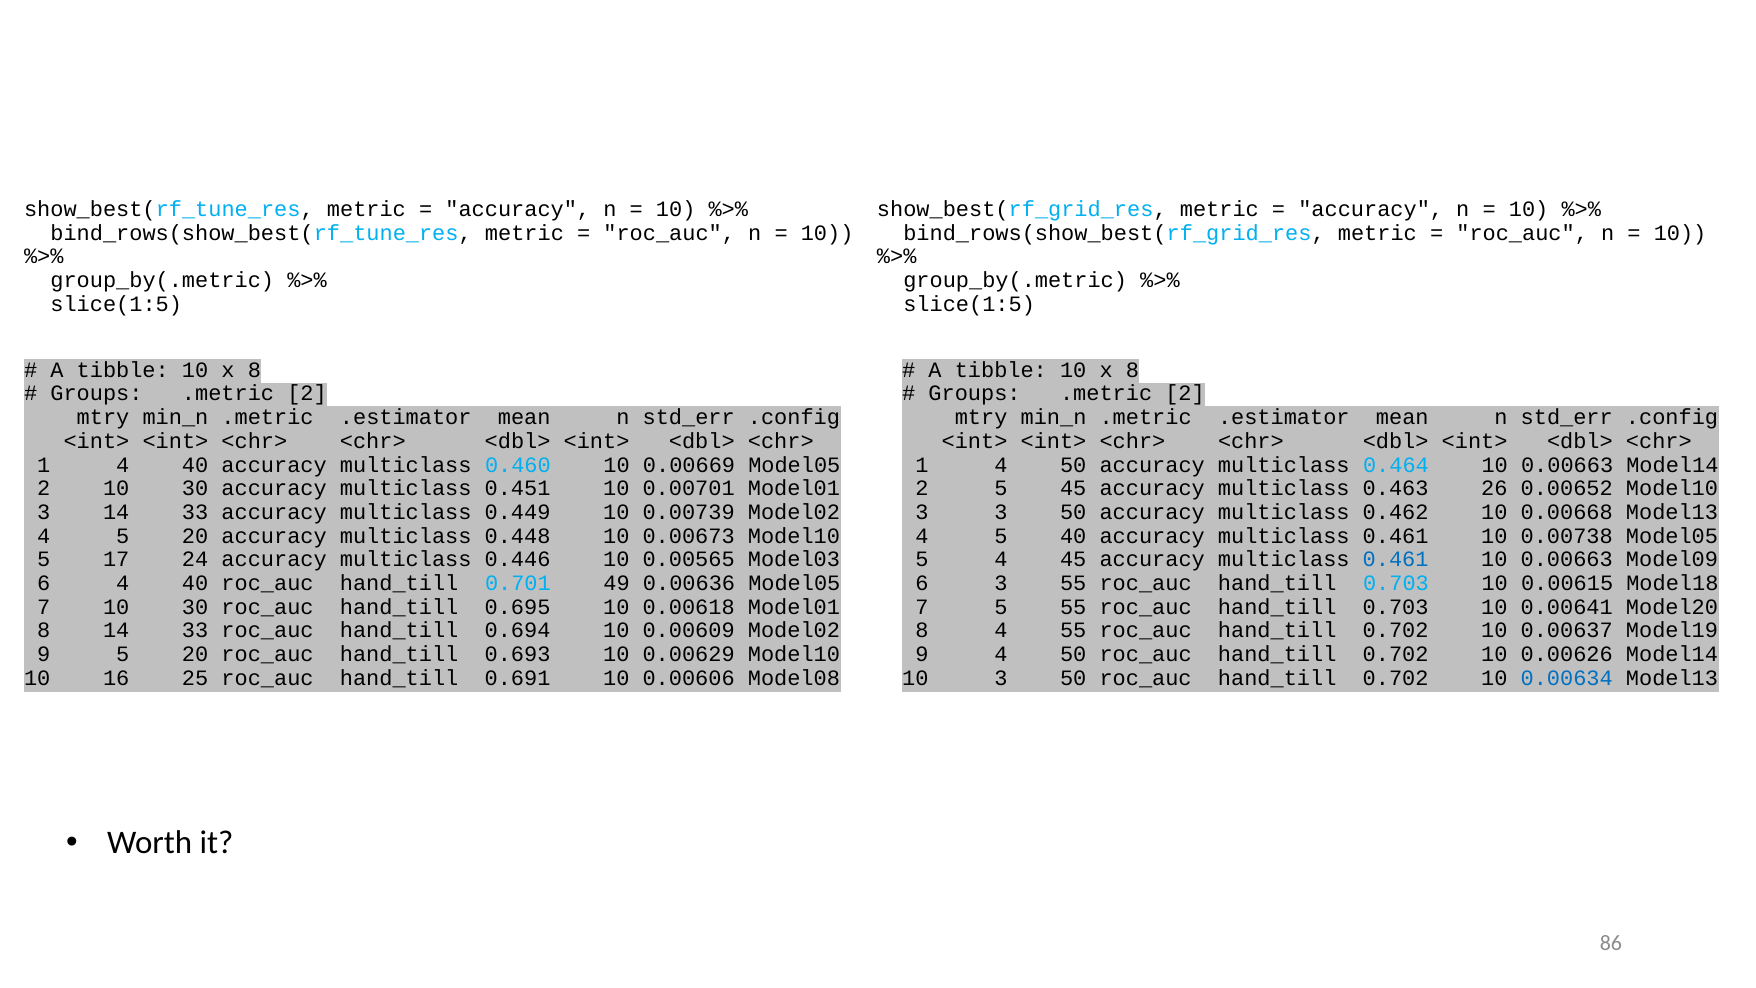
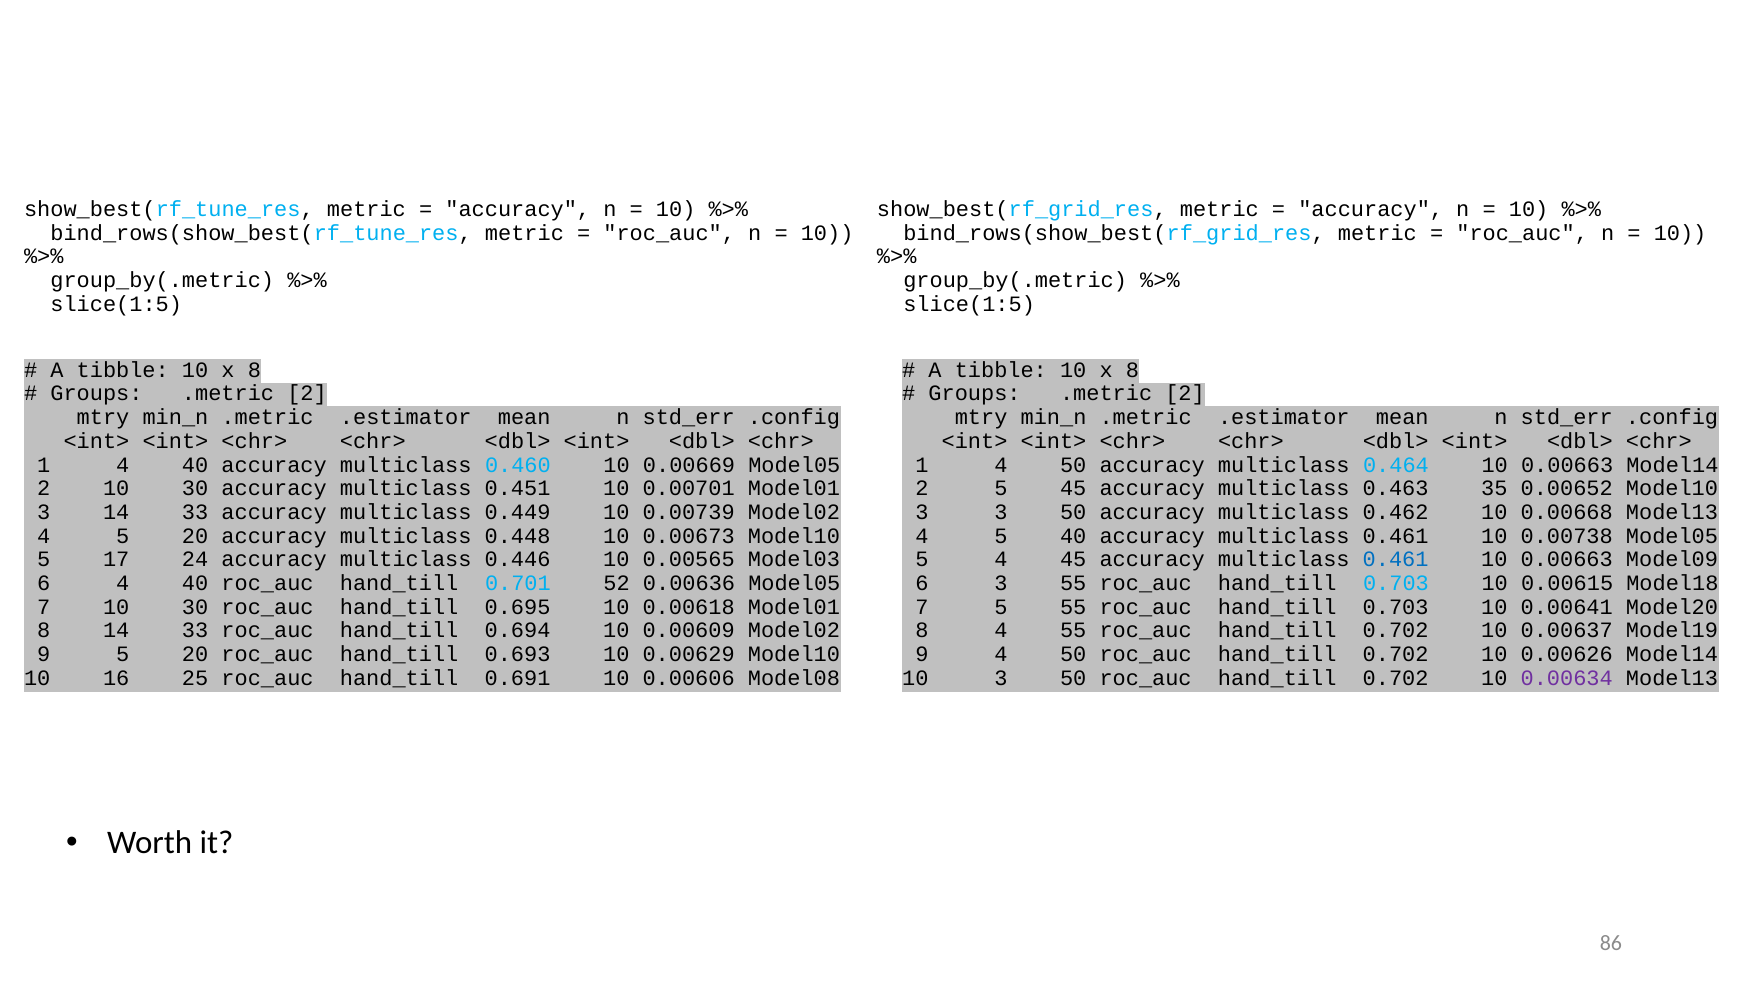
26: 26 -> 35
49: 49 -> 52
0.00634 colour: blue -> purple
